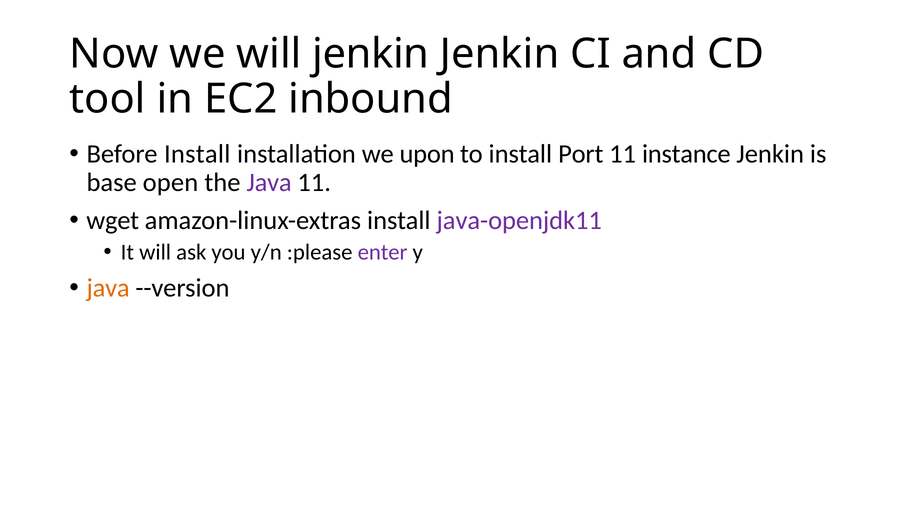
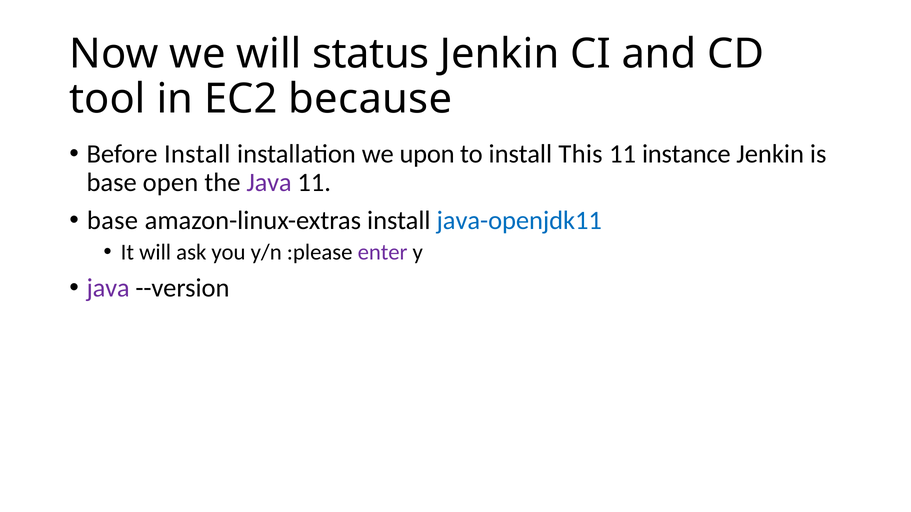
will jenkin: jenkin -> status
inbound: inbound -> because
Port: Port -> This
wget at (113, 221): wget -> base
java-openjdk11 colour: purple -> blue
java at (108, 288) colour: orange -> purple
